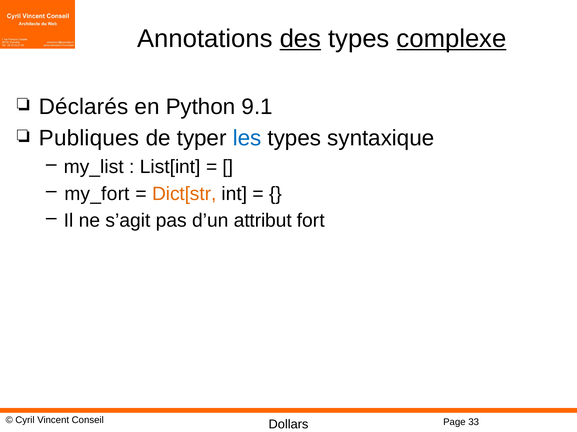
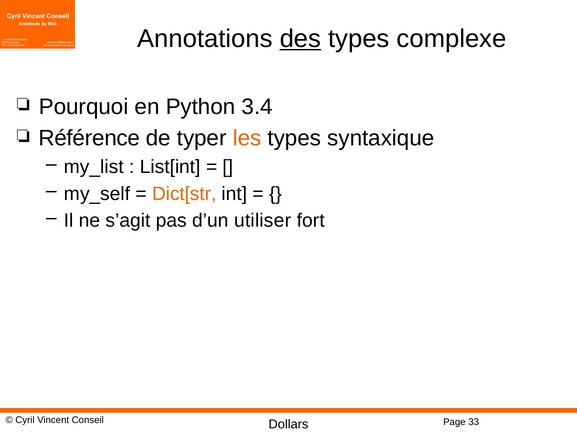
complexe underline: present -> none
Déclarés: Déclarés -> Pourquoi
9.1: 9.1 -> 3.4
Publiques: Publiques -> Référence
les colour: blue -> orange
my_fort: my_fort -> my_self
attribut: attribut -> utiliser
